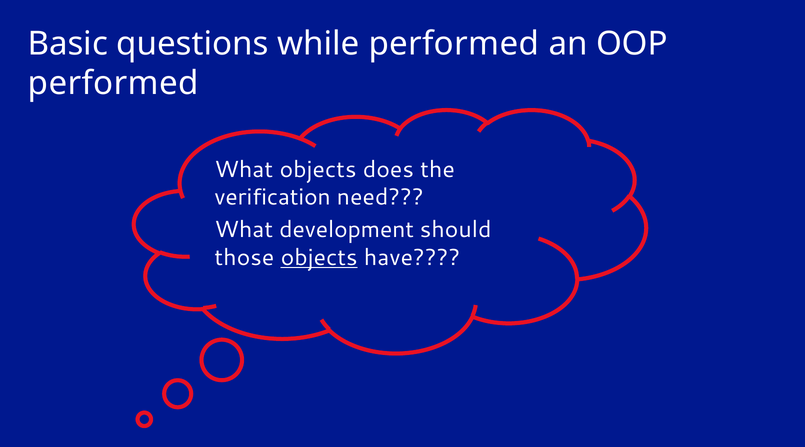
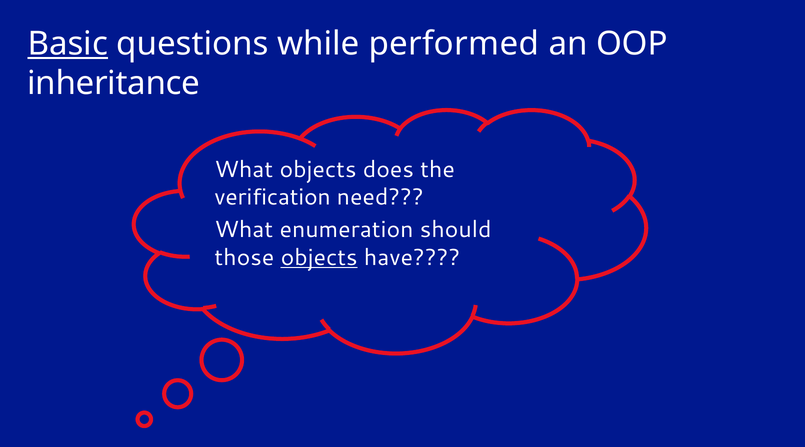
Basic underline: none -> present
performed at (113, 83): performed -> inheritance
development: development -> enumeration
